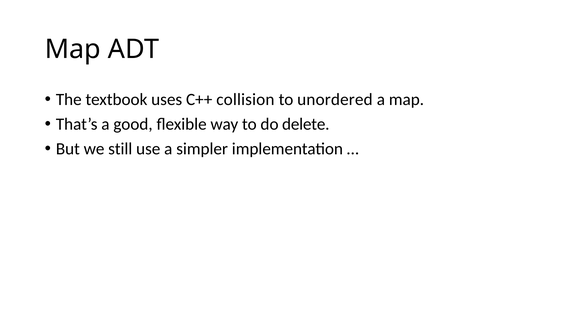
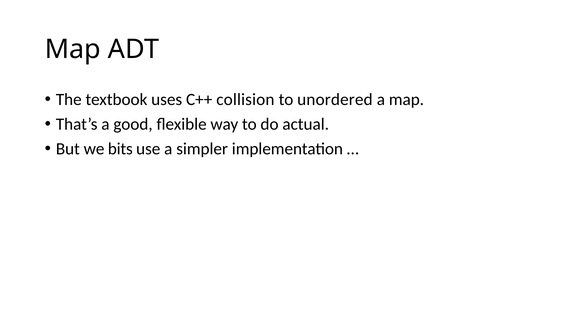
delete: delete -> actual
still: still -> bits
